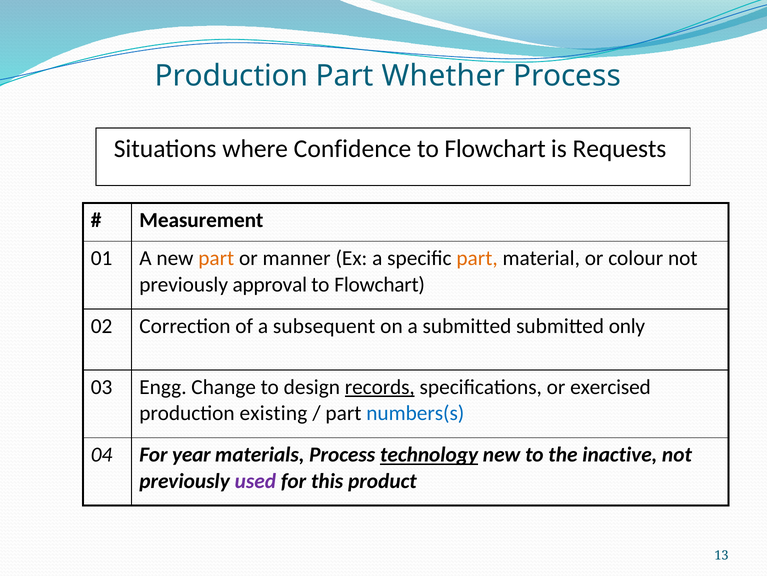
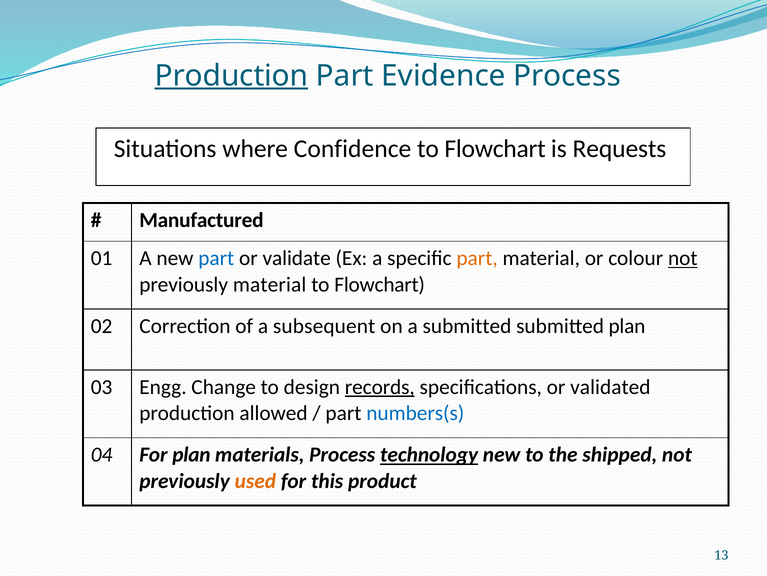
Production at (231, 76) underline: none -> present
Whether: Whether -> Evidence
Measurement: Measurement -> Manufactured
part at (216, 258) colour: orange -> blue
manner: manner -> validate
not at (683, 258) underline: none -> present
previously approval: approval -> material
submitted only: only -> plan
exercised: exercised -> validated
existing: existing -> allowed
For year: year -> plan
inactive: inactive -> shipped
used colour: purple -> orange
